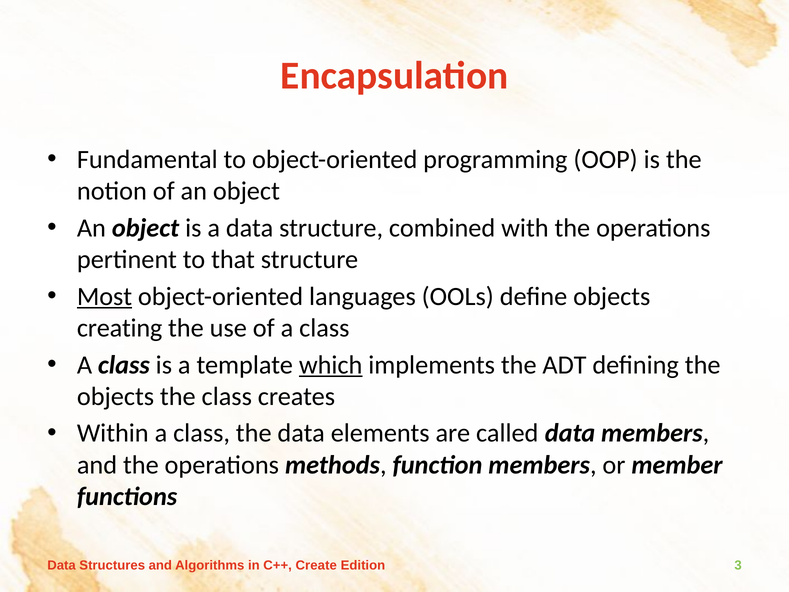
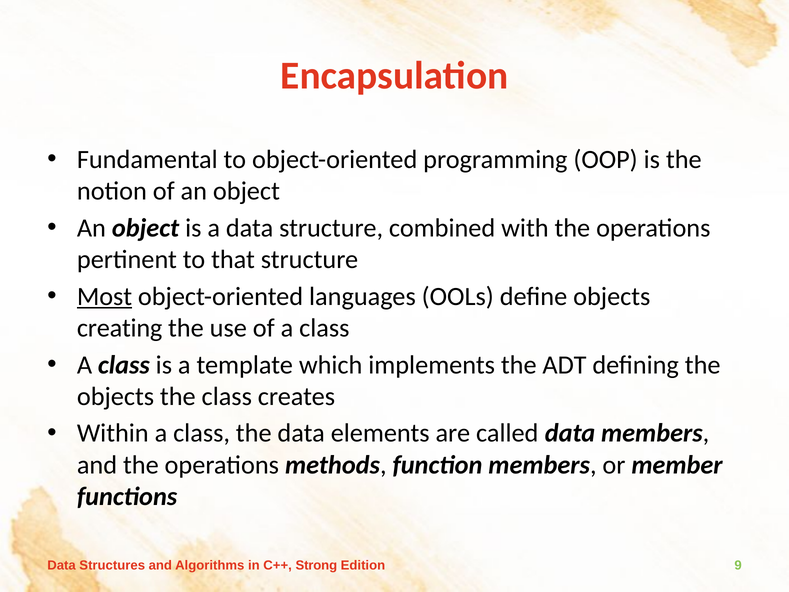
which underline: present -> none
Create: Create -> Strong
3: 3 -> 9
